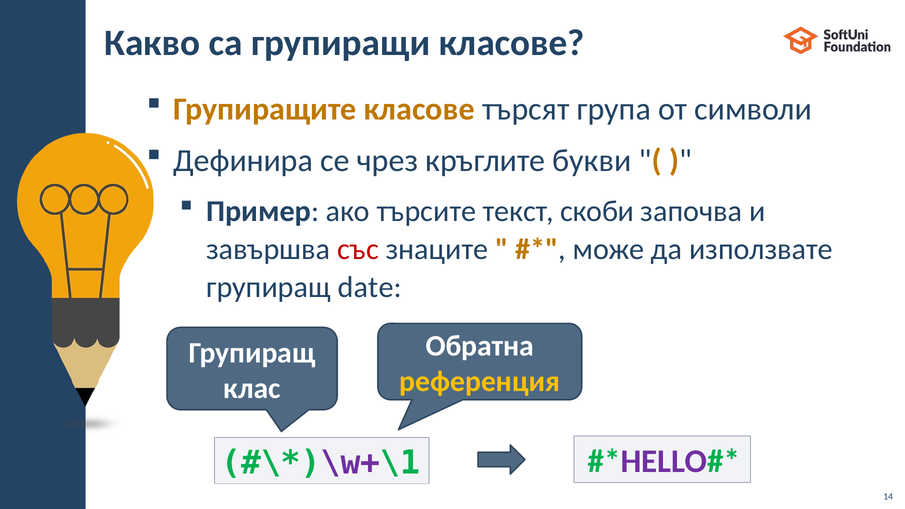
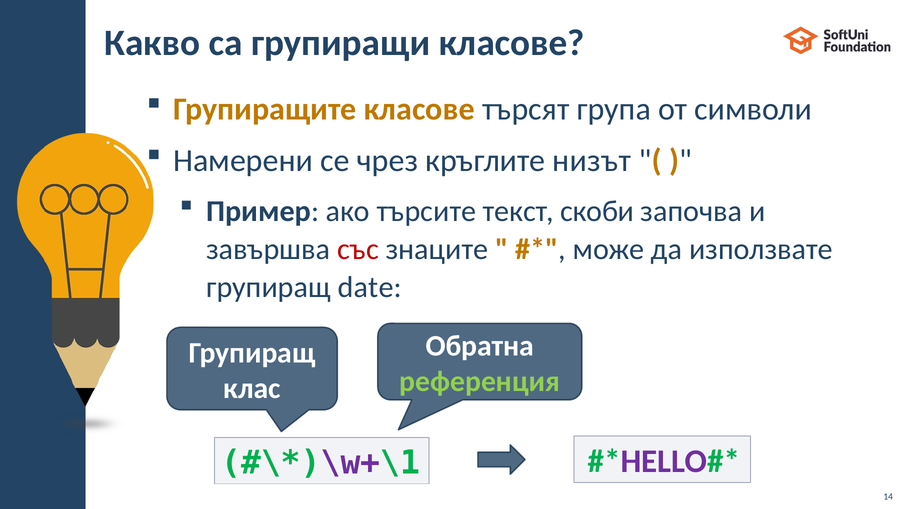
Дефинира: Дефинира -> Намерени
букви: букви -> низът
референция colour: yellow -> light green
